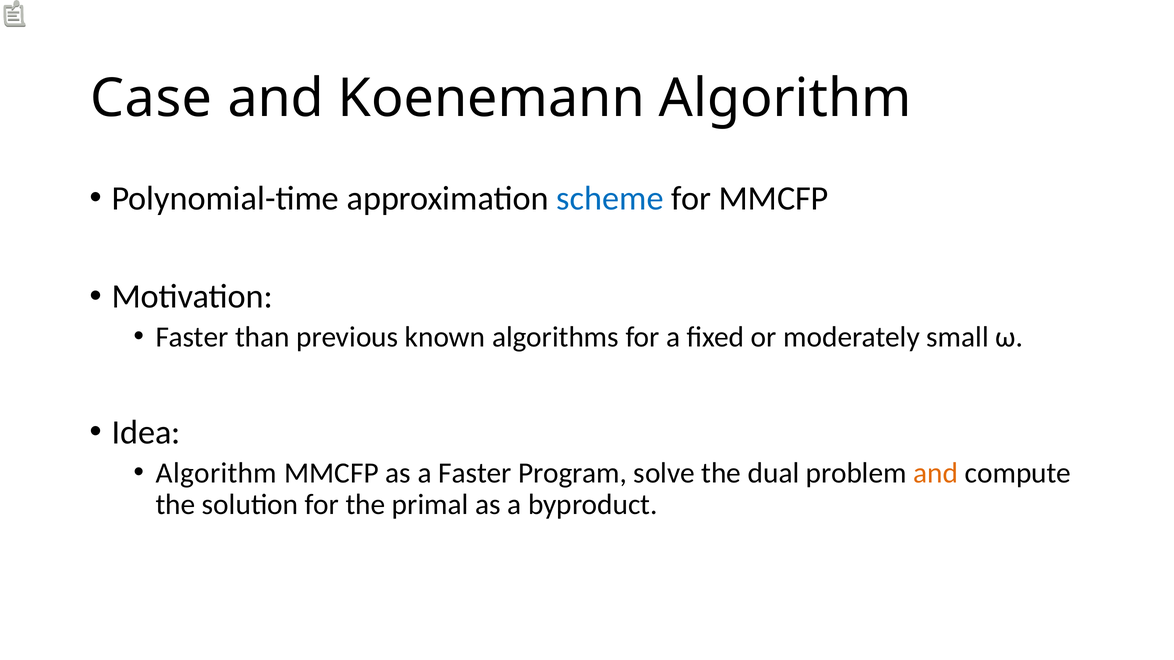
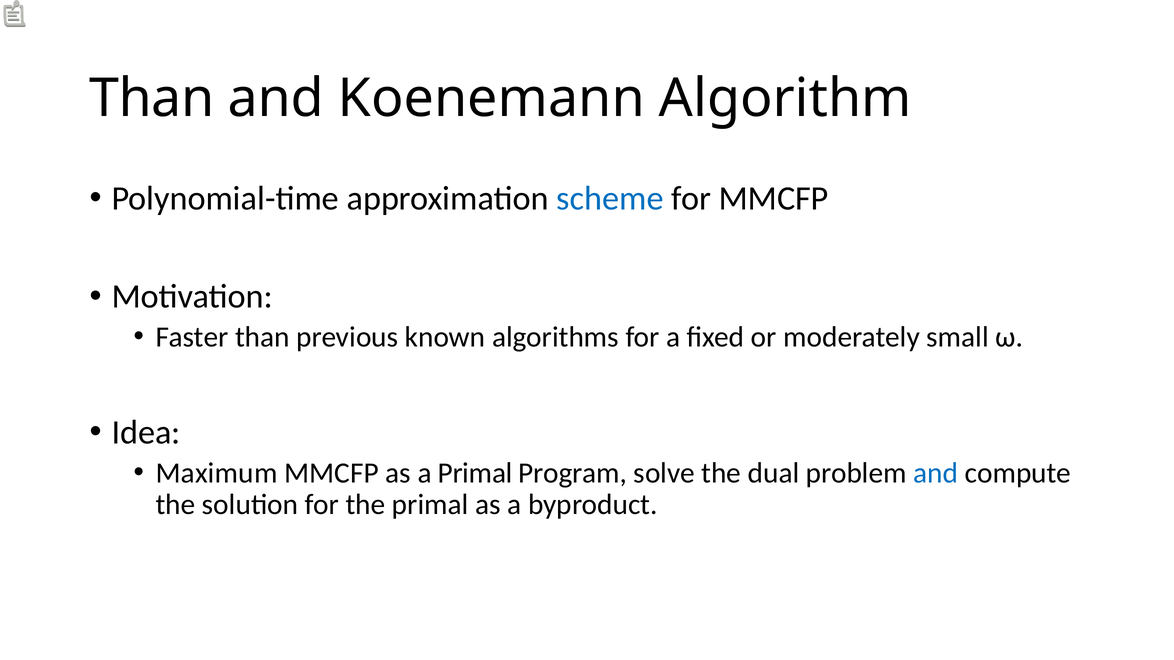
Case at (151, 99): Case -> Than
Algorithm at (216, 473): Algorithm -> Maximum
a Faster: Faster -> Primal
and at (936, 473) colour: orange -> blue
